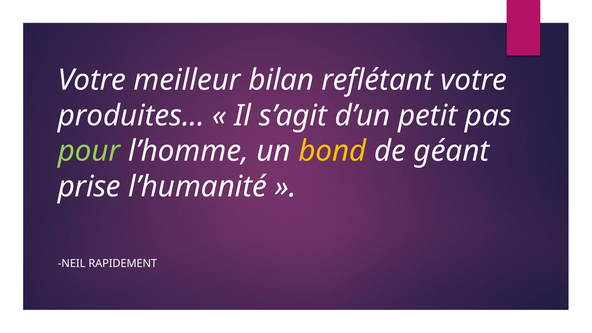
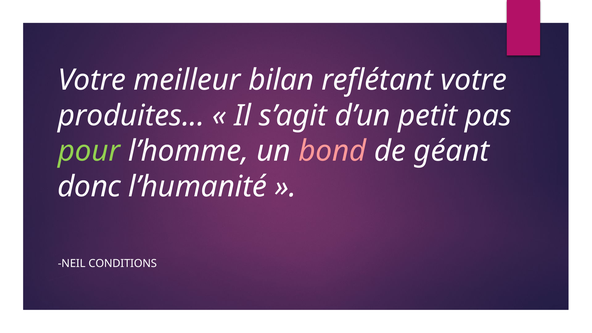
bond colour: yellow -> pink
prise: prise -> donc
RAPIDEMENT: RAPIDEMENT -> CONDITIONS
